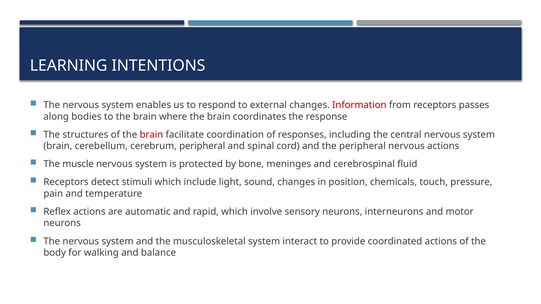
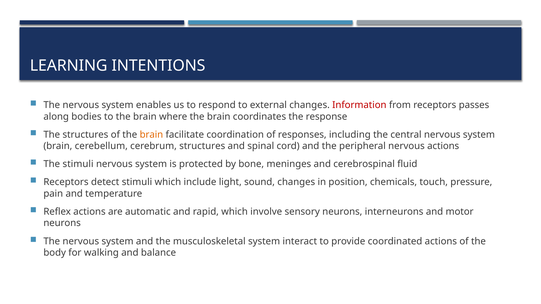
brain at (151, 135) colour: red -> orange
cerebrum peripheral: peripheral -> structures
The muscle: muscle -> stimuli
